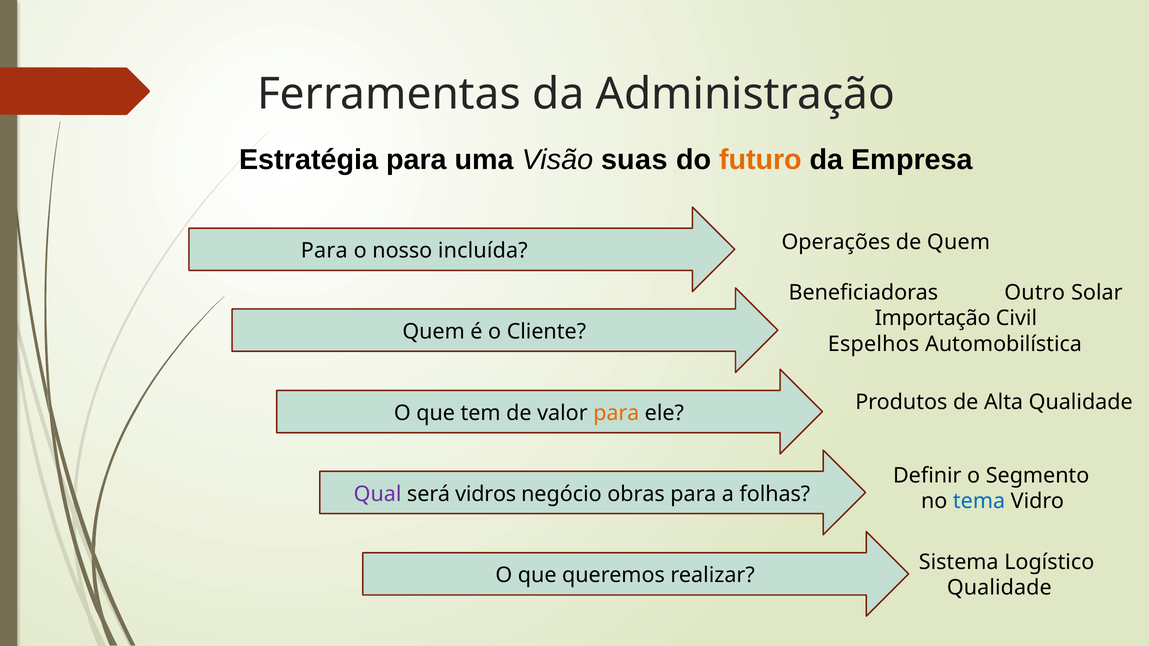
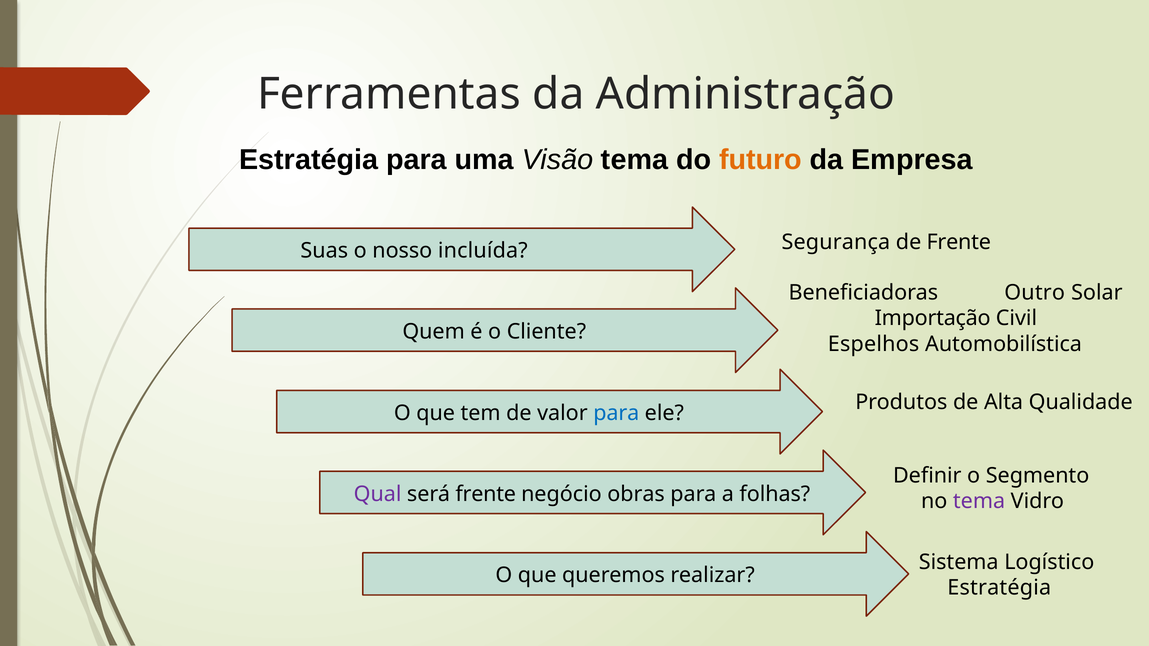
Visão suas: suas -> tema
Operações: Operações -> Segurança
de Quem: Quem -> Frente
Para at (324, 251): Para -> Suas
para at (616, 413) colour: orange -> blue
será vidros: vidros -> frente
tema at (979, 502) colour: blue -> purple
Qualidade at (999, 588): Qualidade -> Estratégia
